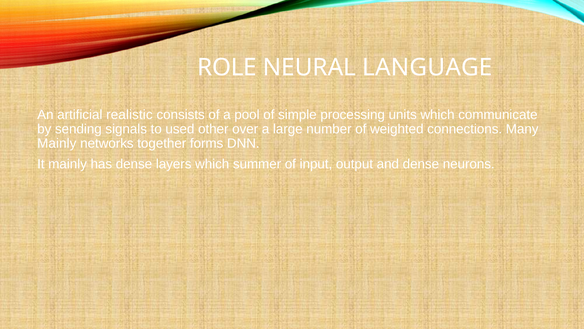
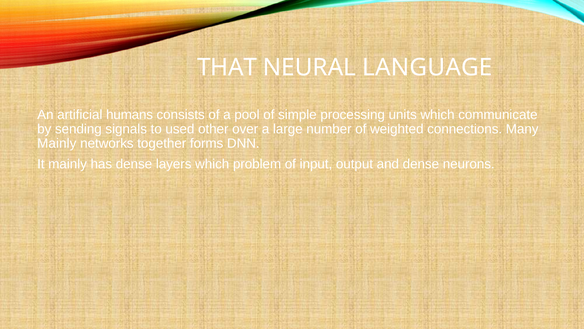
ROLE: ROLE -> THAT
realistic: realistic -> humans
summer: summer -> problem
